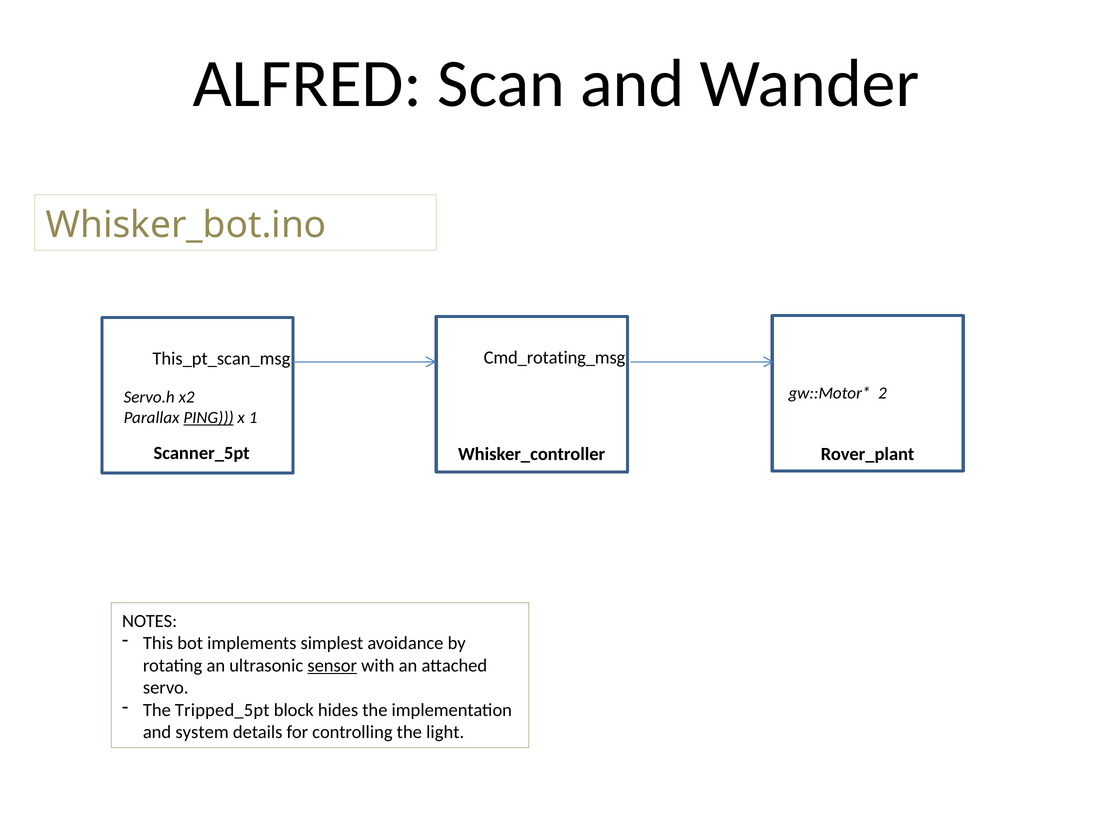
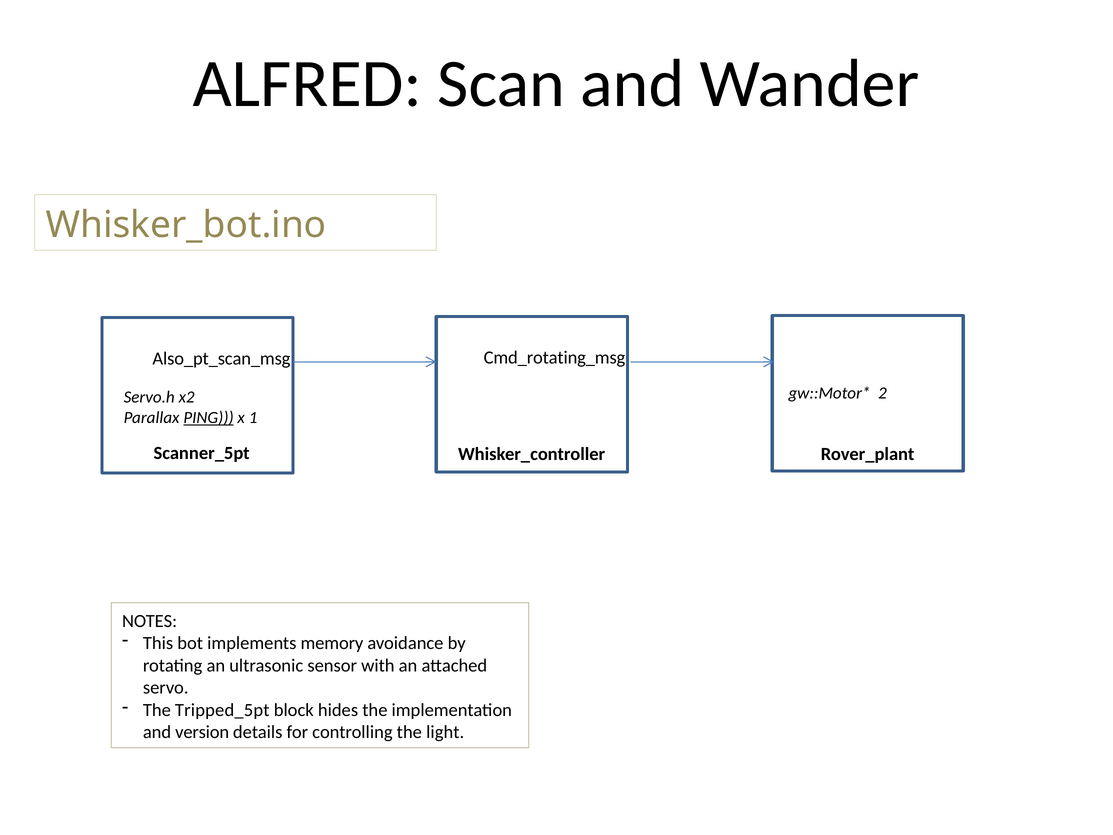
This_pt_scan_msg: This_pt_scan_msg -> Also_pt_scan_msg
simplest: simplest -> memory
sensor underline: present -> none
system: system -> version
